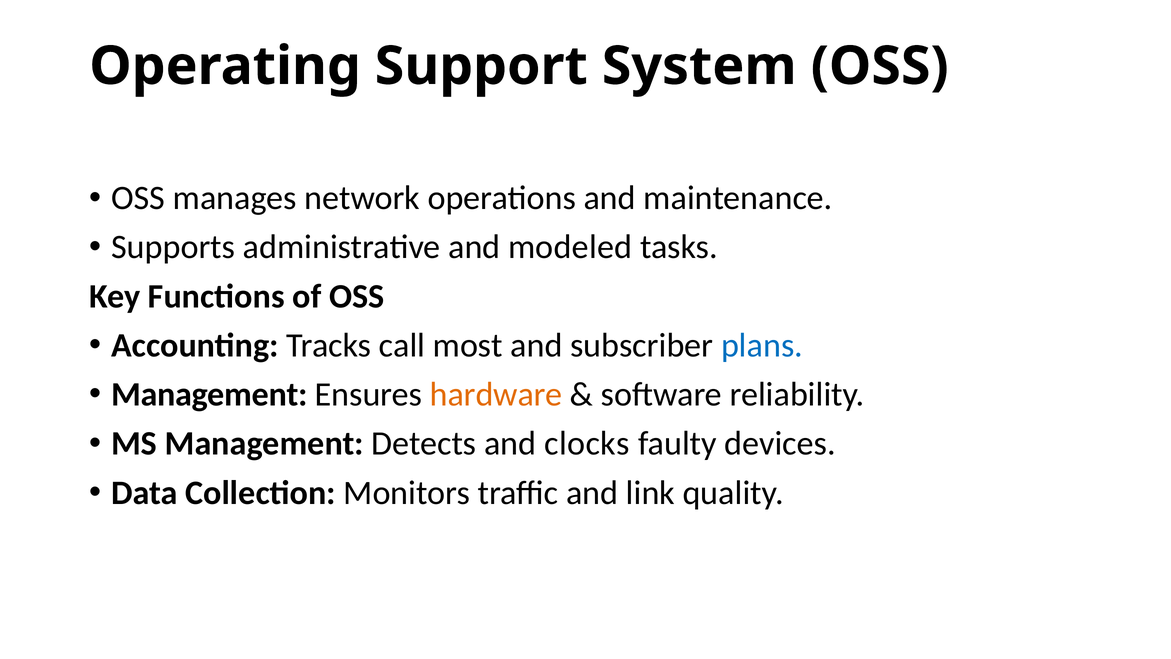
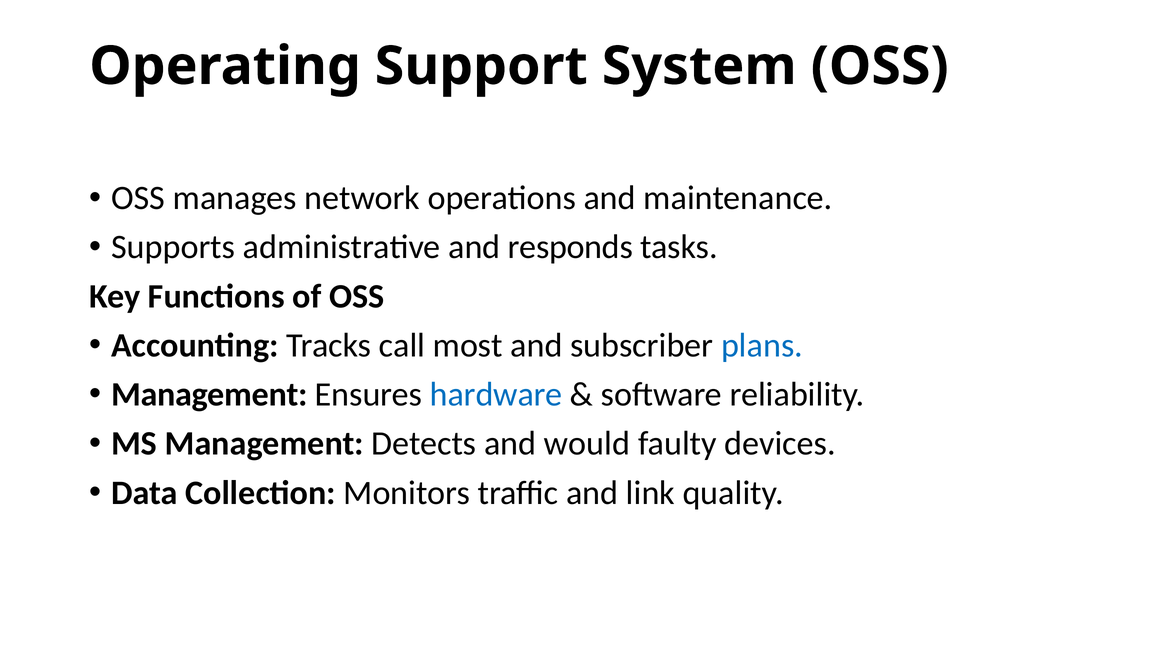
modeled: modeled -> responds
hardware colour: orange -> blue
clocks: clocks -> would
